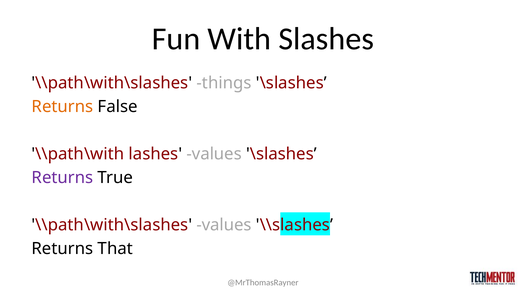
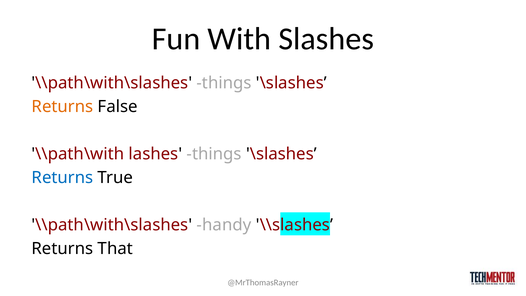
lashes values: values -> things
Returns at (62, 178) colour: purple -> blue
\\path\with\slashes values: values -> handy
